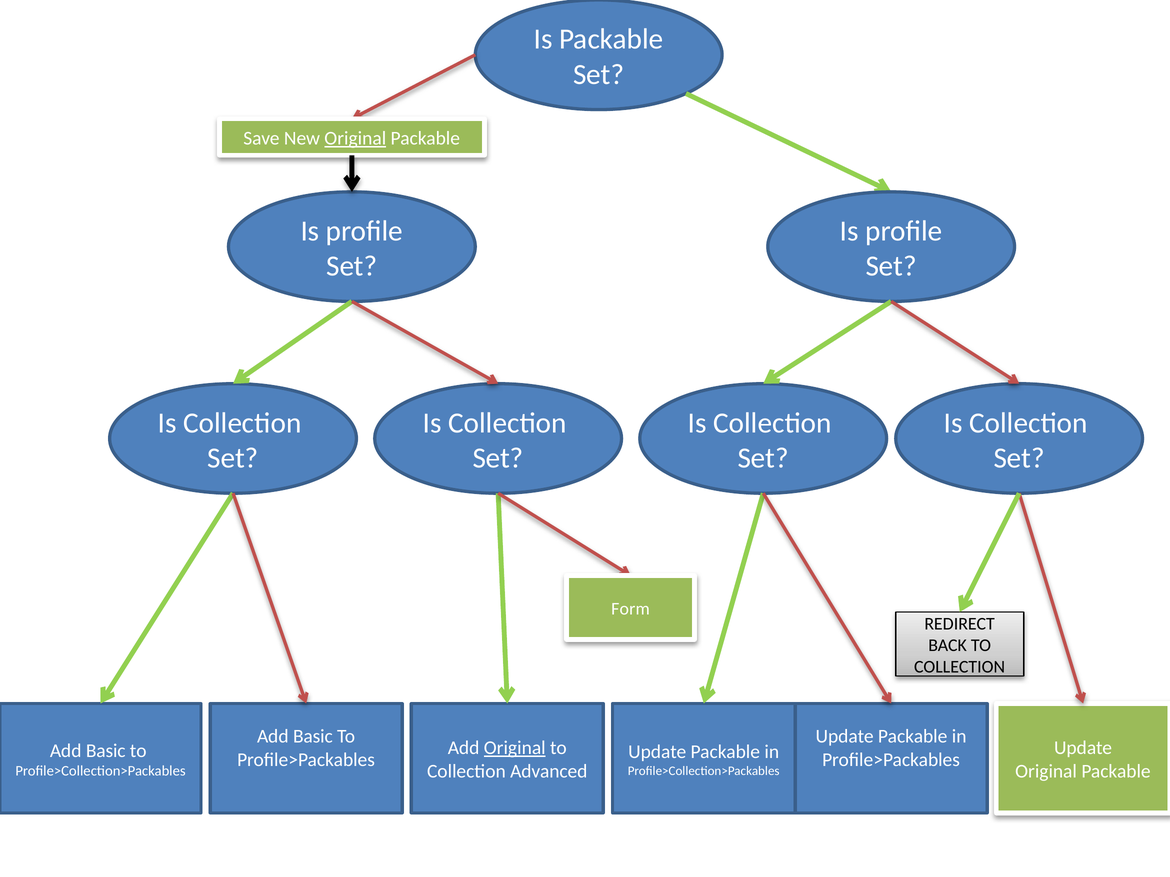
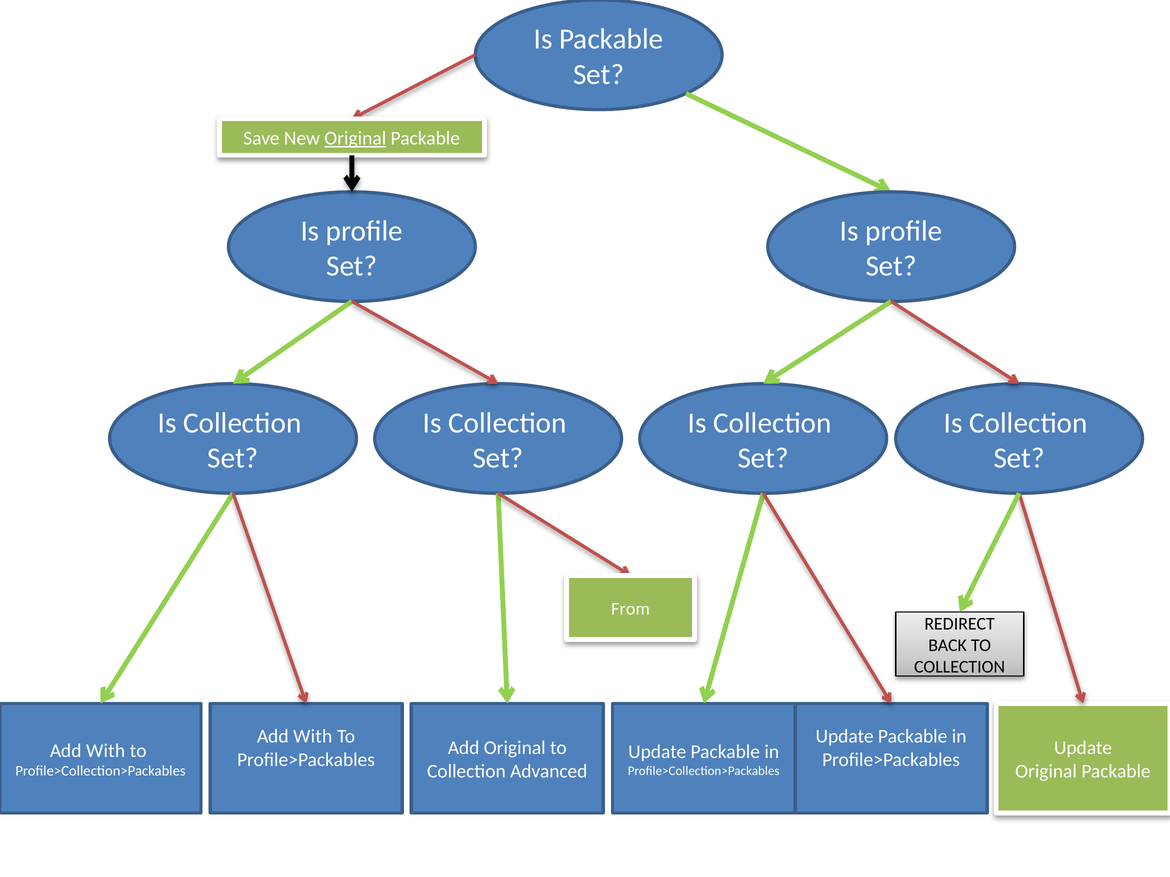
Form: Form -> From
Basic at (313, 737): Basic -> With
Original at (515, 748) underline: present -> none
Basic at (106, 751): Basic -> With
